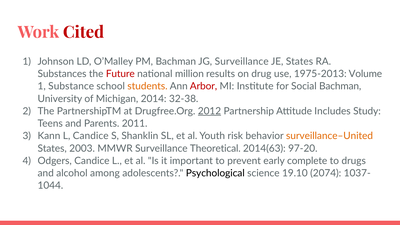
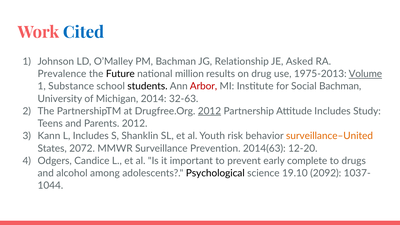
Cited colour: red -> blue
JG Surveillance: Surveillance -> Relationship
JE States: States -> Asked
Substances: Substances -> Prevalence
Future colour: red -> black
Volume underline: none -> present
students colour: orange -> black
32-38: 32-38 -> 32-63
Parents 2011: 2011 -> 2012
L Candice: Candice -> Includes
2003: 2003 -> 2072
Theoretical: Theoretical -> Prevention
97-20: 97-20 -> 12-20
2074: 2074 -> 2092
